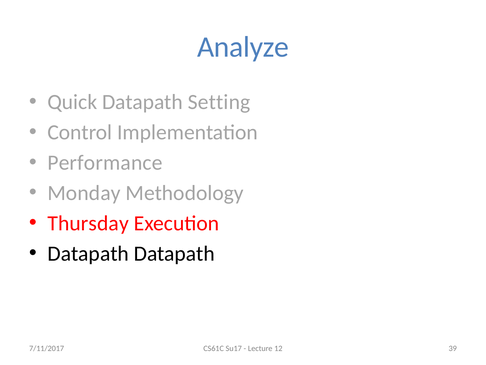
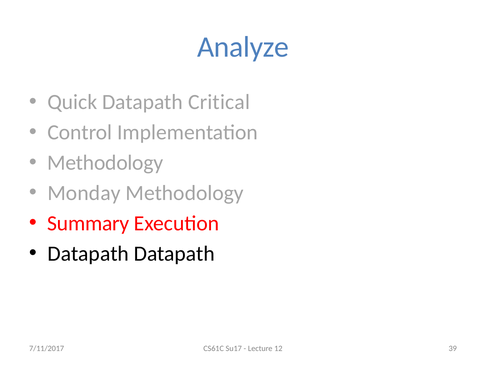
Setting: Setting -> Critical
Performance at (105, 162): Performance -> Methodology
Thursday: Thursday -> Summary
